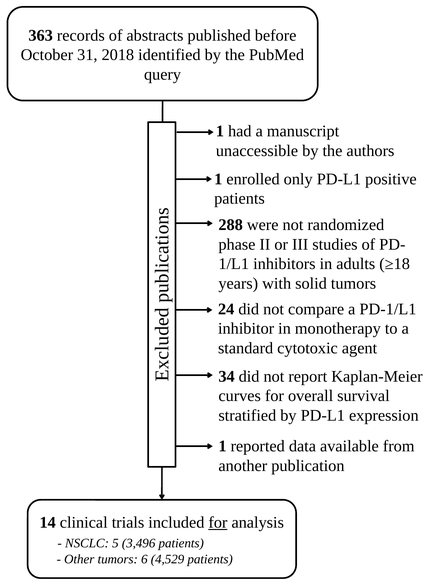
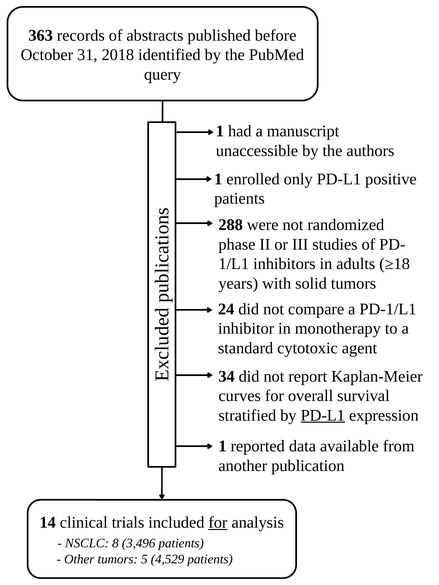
PD-L1 at (323, 416) underline: none -> present
5: 5 -> 8
6: 6 -> 5
